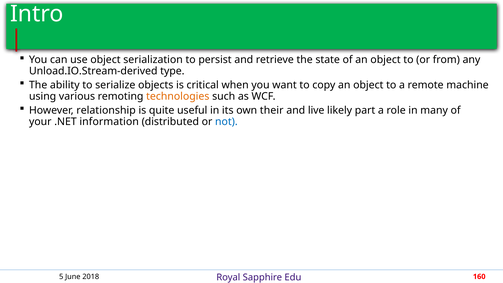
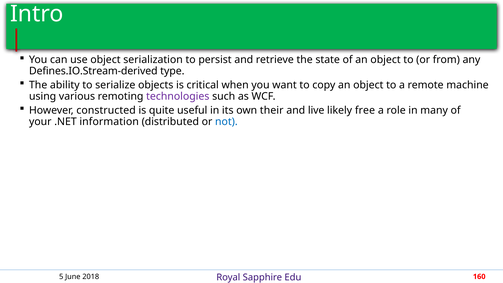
Unload.IO.Stream-derived: Unload.IO.Stream-derived -> Defines.IO.Stream-derived
technologies colour: orange -> purple
relationship: relationship -> constructed
part: part -> free
